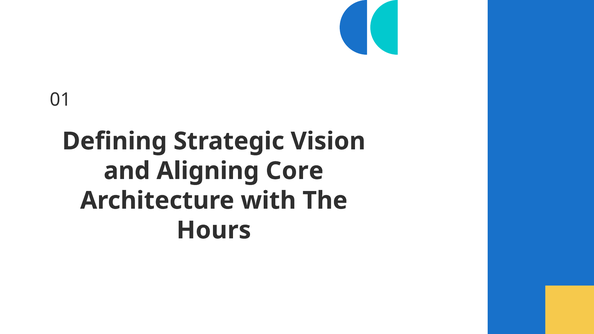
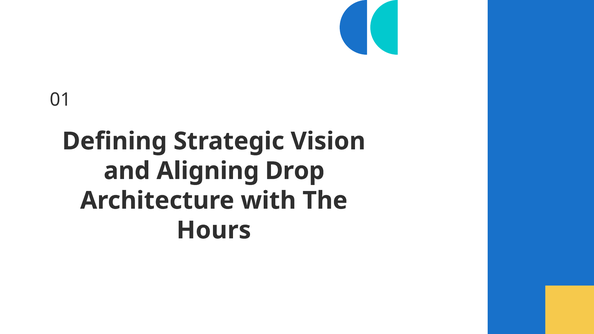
Core: Core -> Drop
